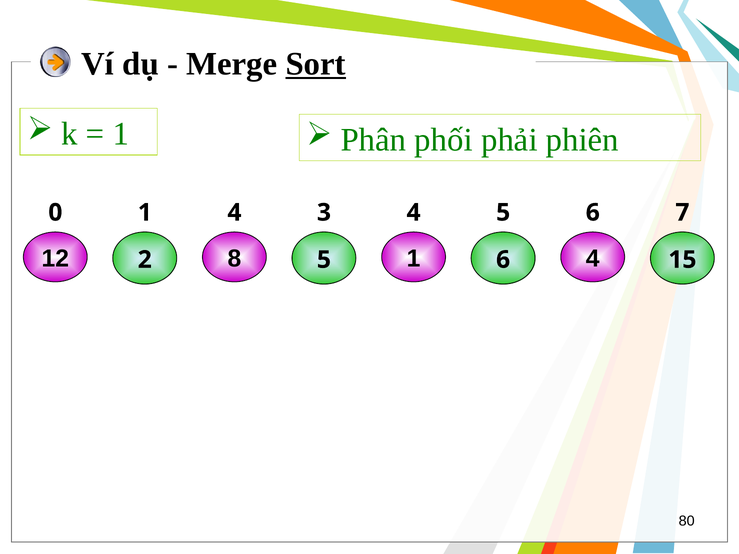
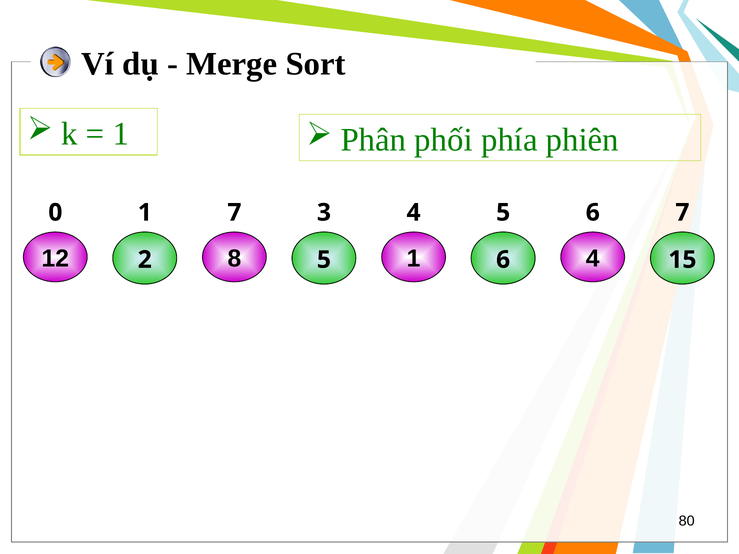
Sort underline: present -> none
phải: phải -> phía
1 4: 4 -> 7
